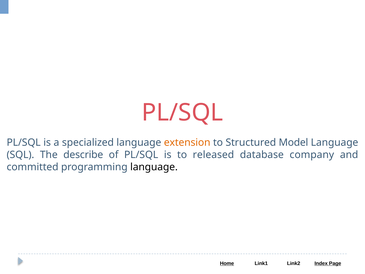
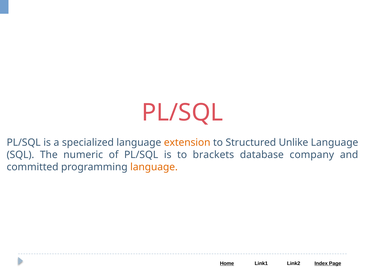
Model: Model -> Unlike
describe: describe -> numeric
released: released -> brackets
language at (154, 167) colour: black -> orange
